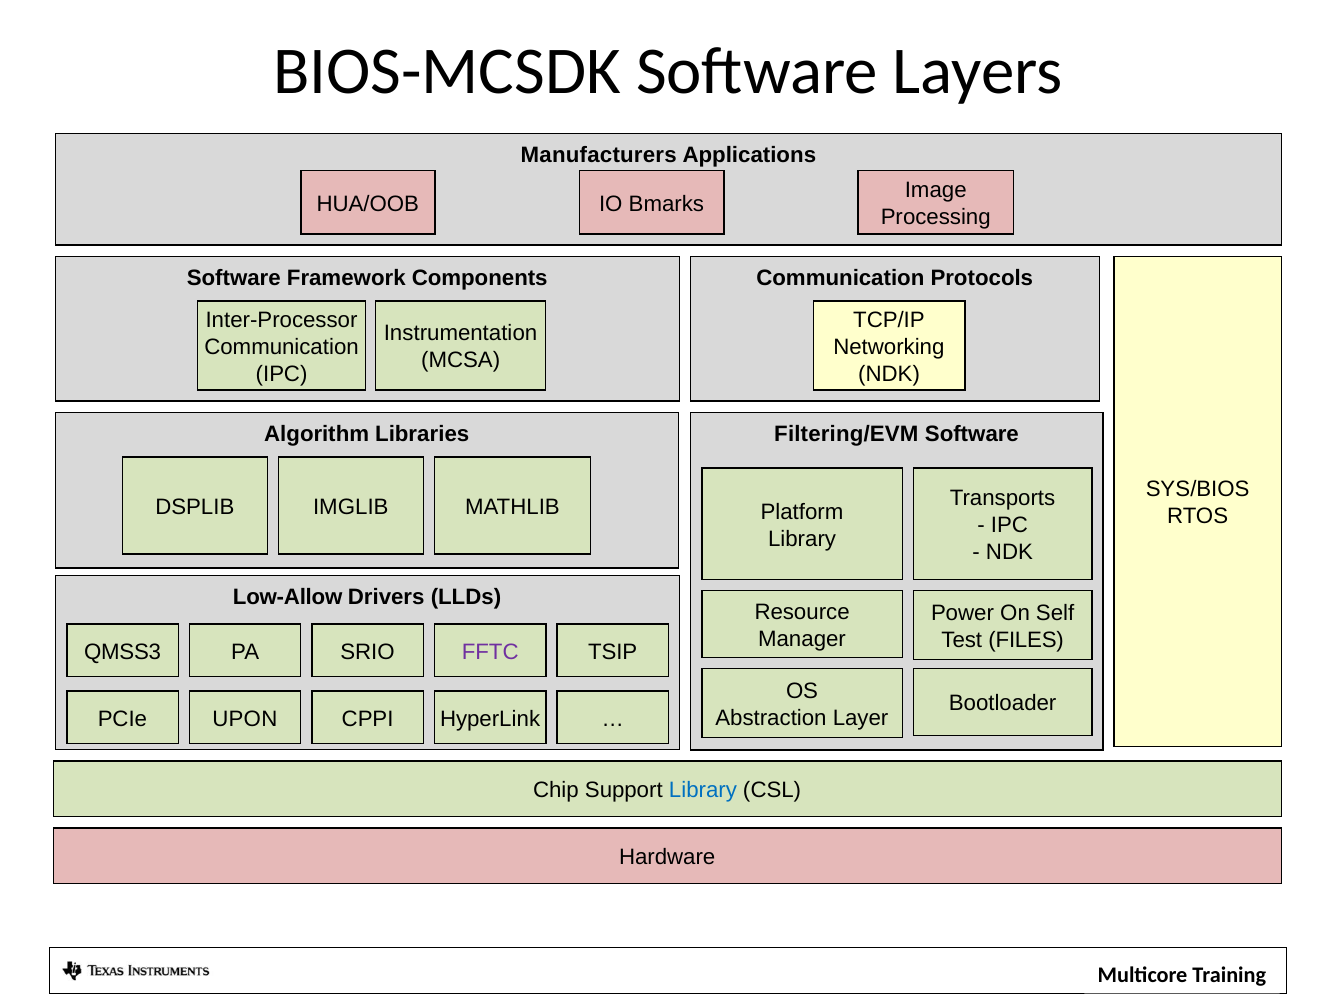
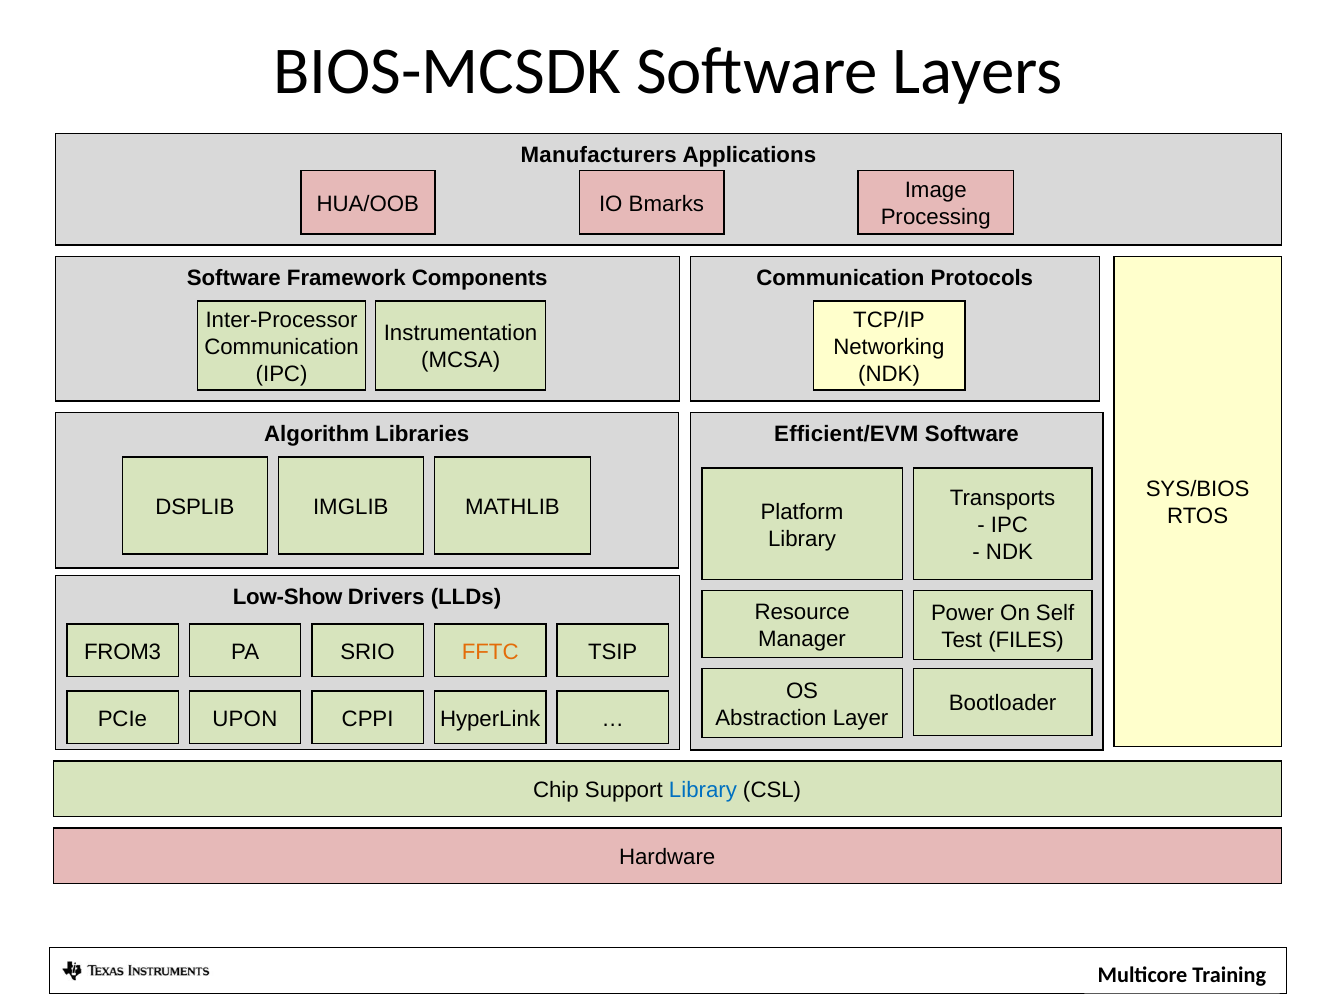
Filtering/EVM: Filtering/EVM -> Efficient/EVM
Low-Allow: Low-Allow -> Low-Show
QMSS3: QMSS3 -> FROM3
FFTC colour: purple -> orange
